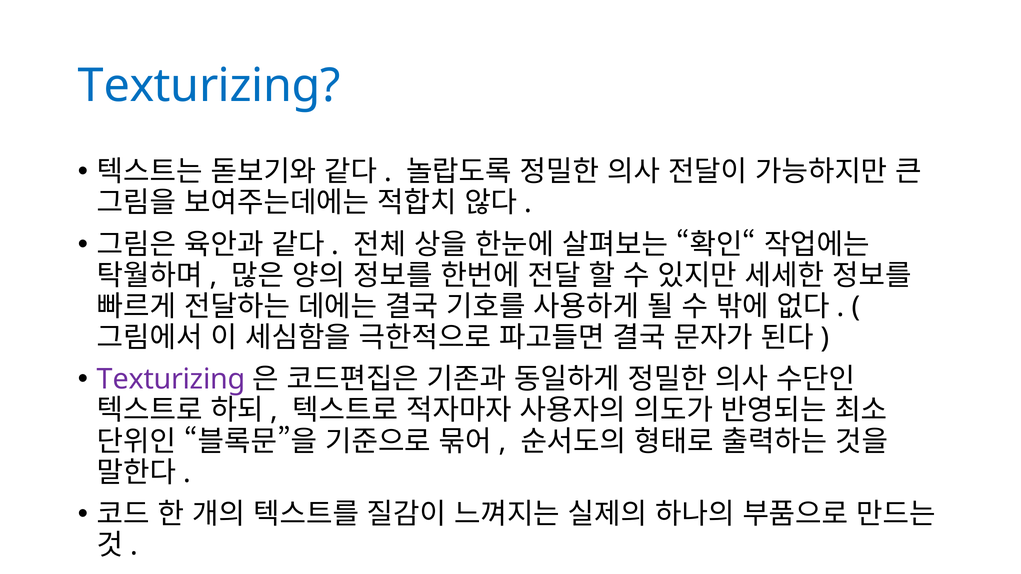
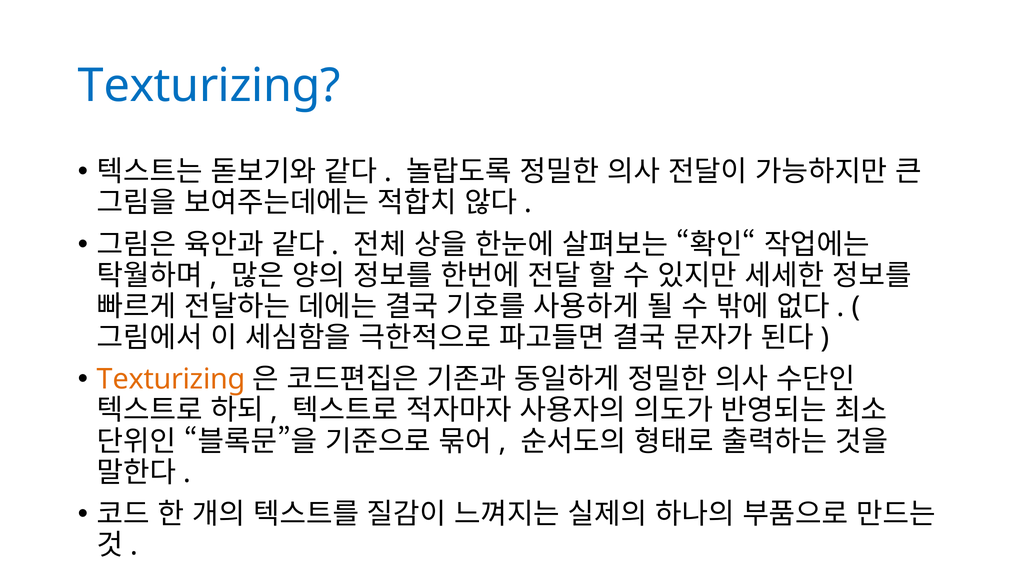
Texturizing at (171, 380) colour: purple -> orange
